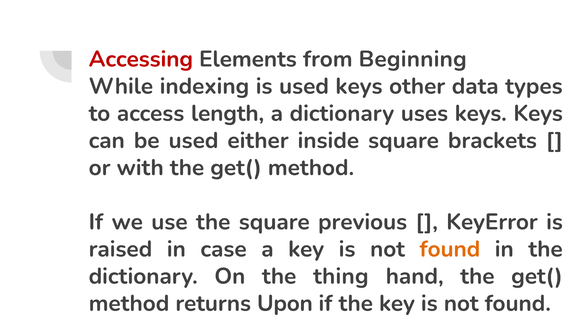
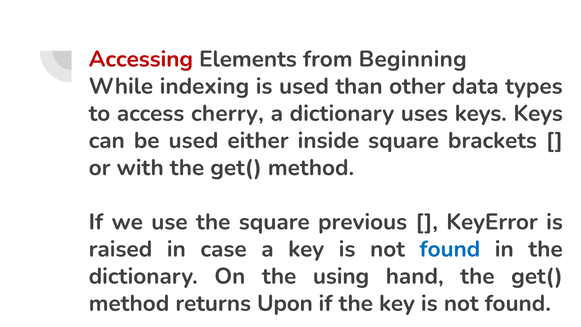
used keys: keys -> than
length: length -> cherry
found at (450, 249) colour: orange -> blue
thing: thing -> using
